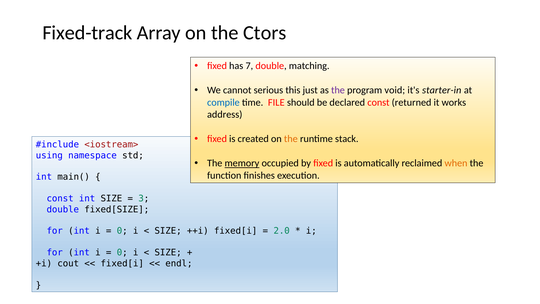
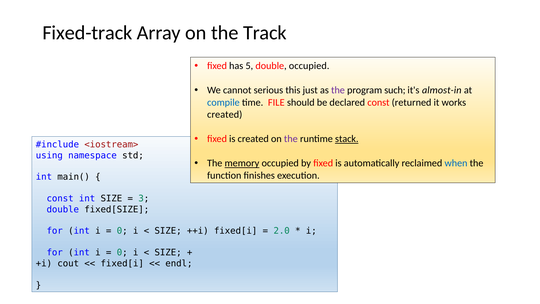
Ctors: Ctors -> Track
7: 7 -> 5
double matching: matching -> occupied
void: void -> such
starter-in: starter-in -> almost-in
address at (225, 114): address -> created
the at (291, 139) colour: orange -> purple
stack underline: none -> present
when colour: orange -> blue
